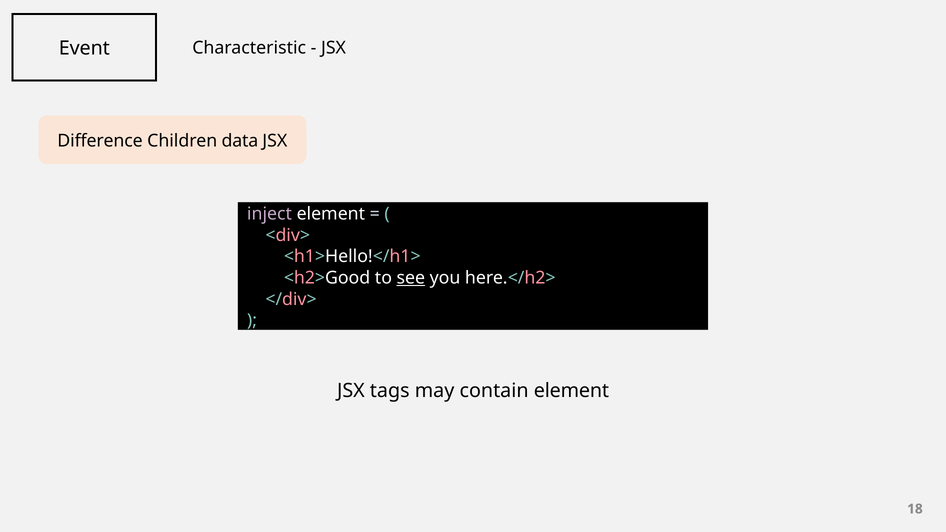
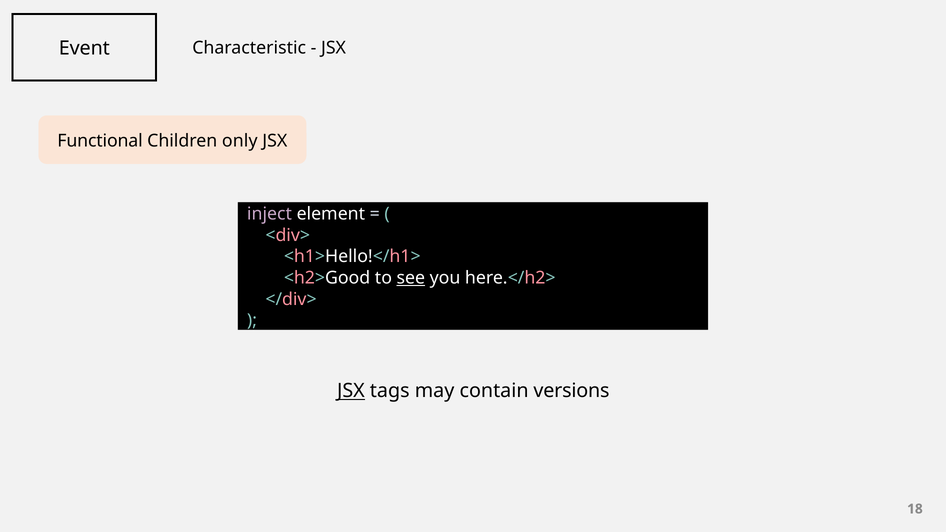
Difference: Difference -> Functional
data: data -> only
JSX at (351, 391) underline: none -> present
contain element: element -> versions
